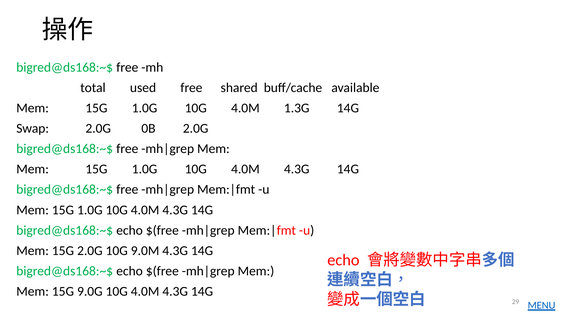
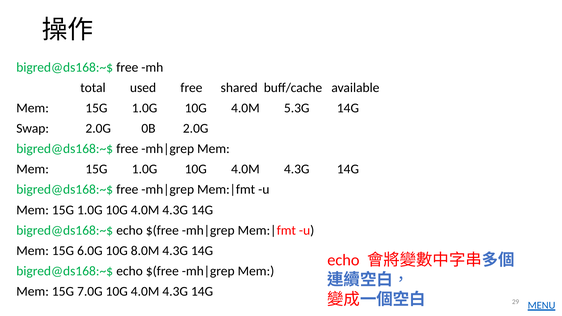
1.3G: 1.3G -> 5.3G
15G 2.0G: 2.0G -> 6.0G
9.0M: 9.0M -> 8.0M
9.0G: 9.0G -> 7.0G
